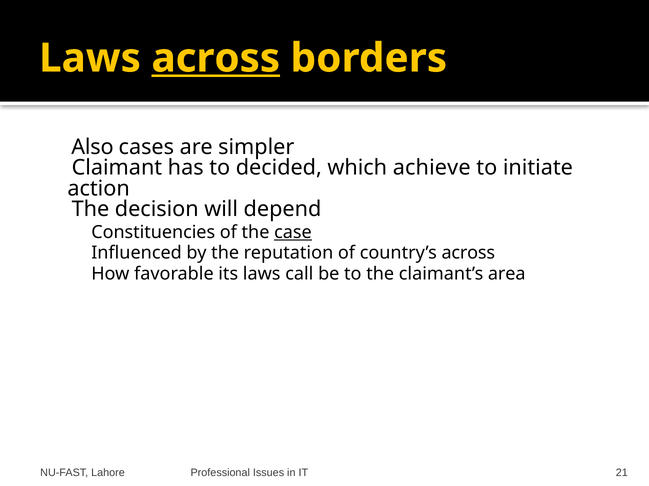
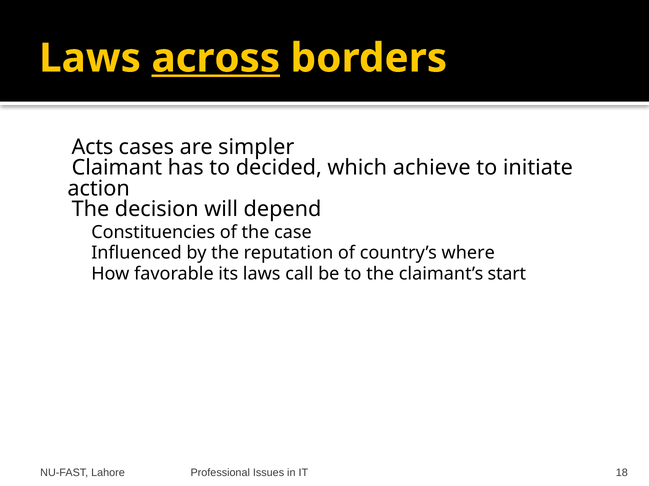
Also: Also -> Acts
case underline: present -> none
country’s across: across -> where
area: area -> start
21: 21 -> 18
